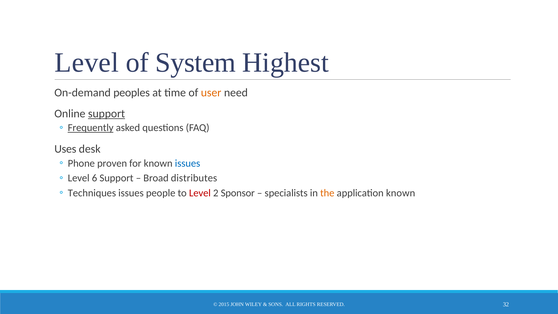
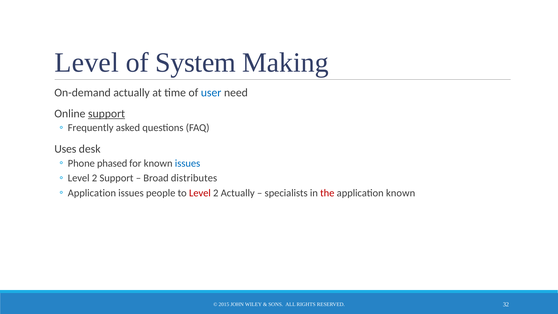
Highest: Highest -> Making
On-demand peoples: peoples -> actually
user colour: orange -> blue
Frequently underline: present -> none
proven: proven -> phased
6 at (95, 178): 6 -> 2
Techniques at (92, 193): Techniques -> Application
2 Sponsor: Sponsor -> Actually
the colour: orange -> red
